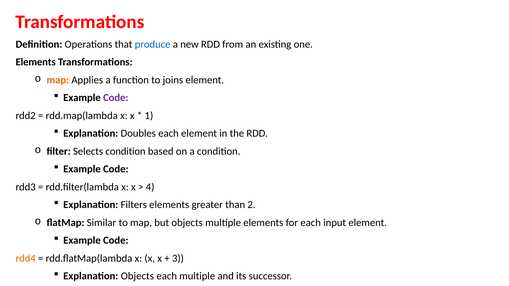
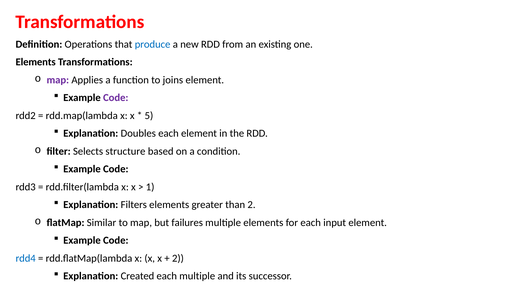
map at (58, 80) colour: orange -> purple
1: 1 -> 5
Selects condition: condition -> structure
4: 4 -> 1
but objects: objects -> failures
rdd4 colour: orange -> blue
3 at (178, 259): 3 -> 2
Explanation Objects: Objects -> Created
